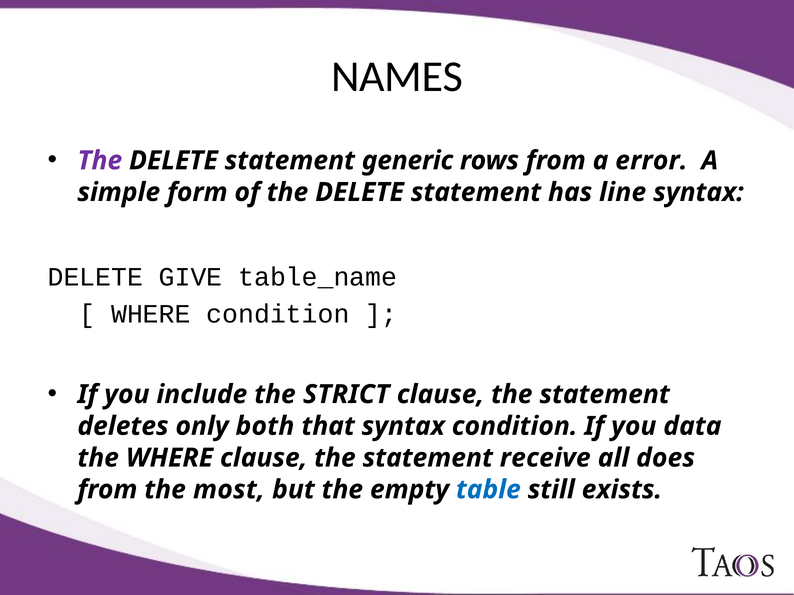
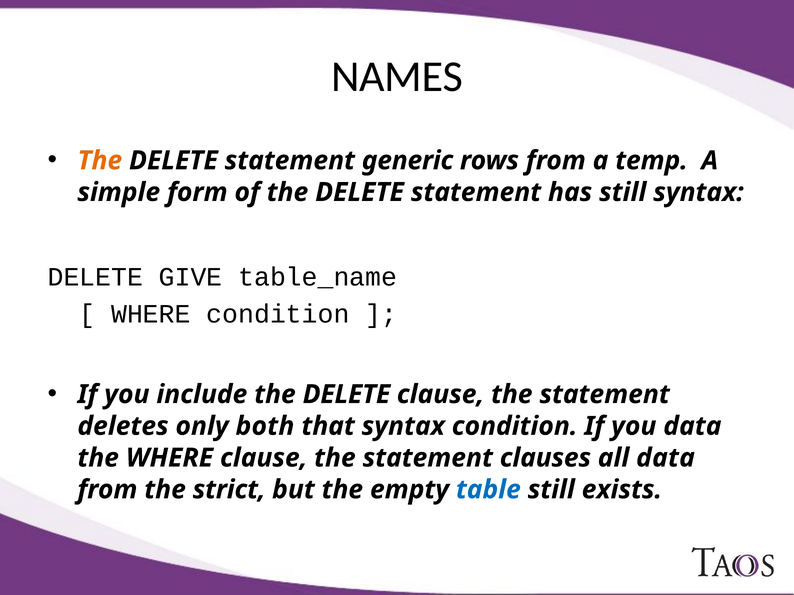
The at (100, 161) colour: purple -> orange
error: error -> temp
has line: line -> still
include the STRICT: STRICT -> DELETE
receive: receive -> clauses
all does: does -> data
most: most -> strict
